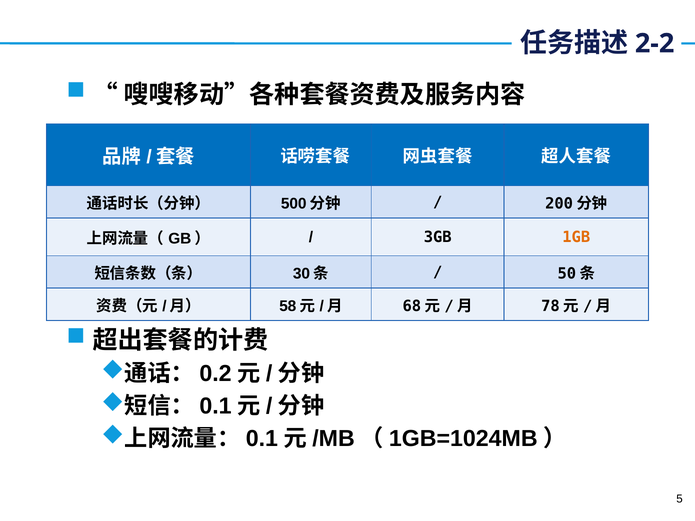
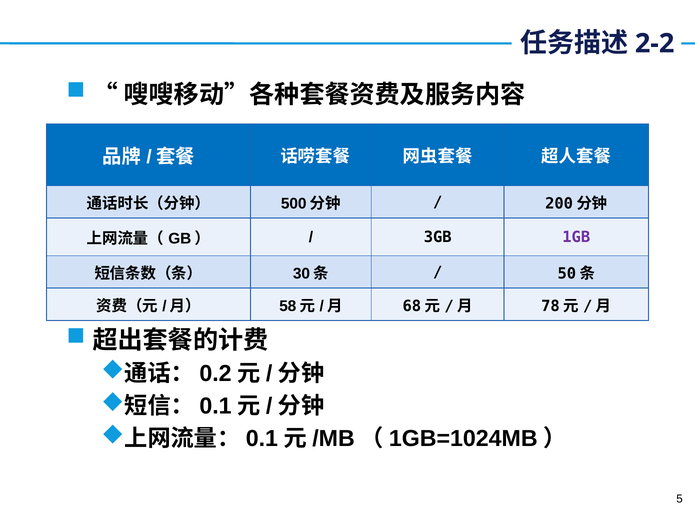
1GB colour: orange -> purple
